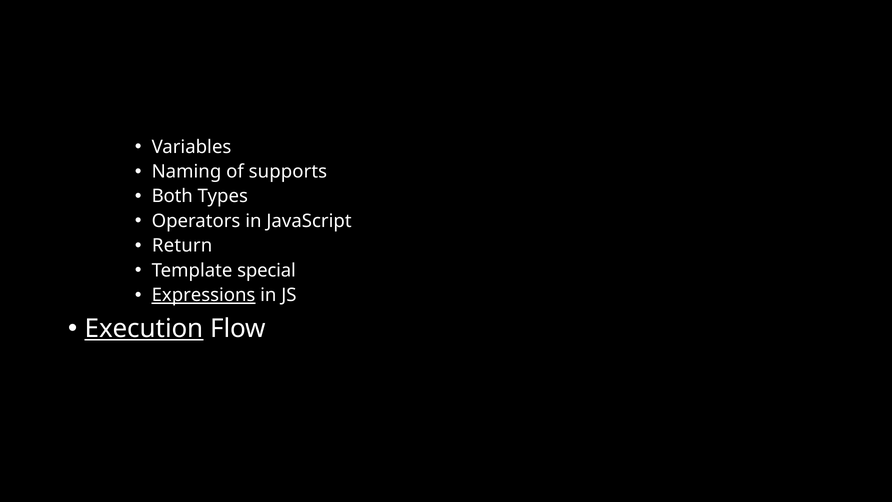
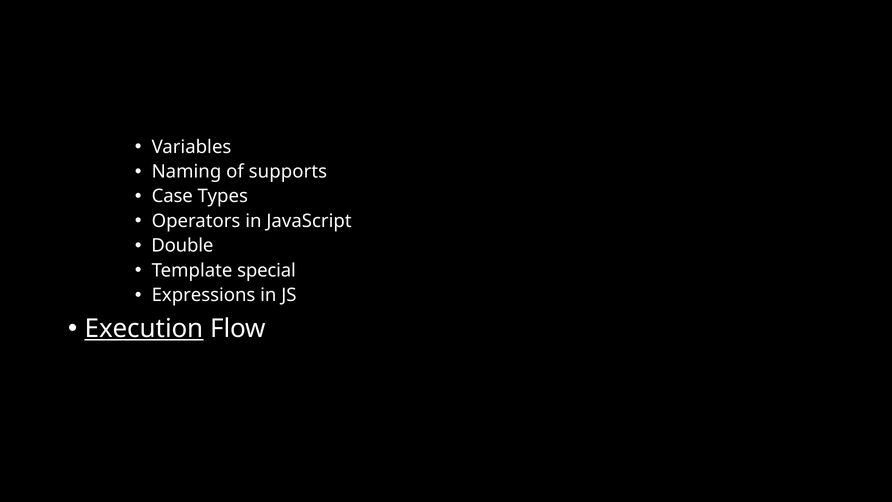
Both: Both -> Case
Return: Return -> Double
Expressions underline: present -> none
